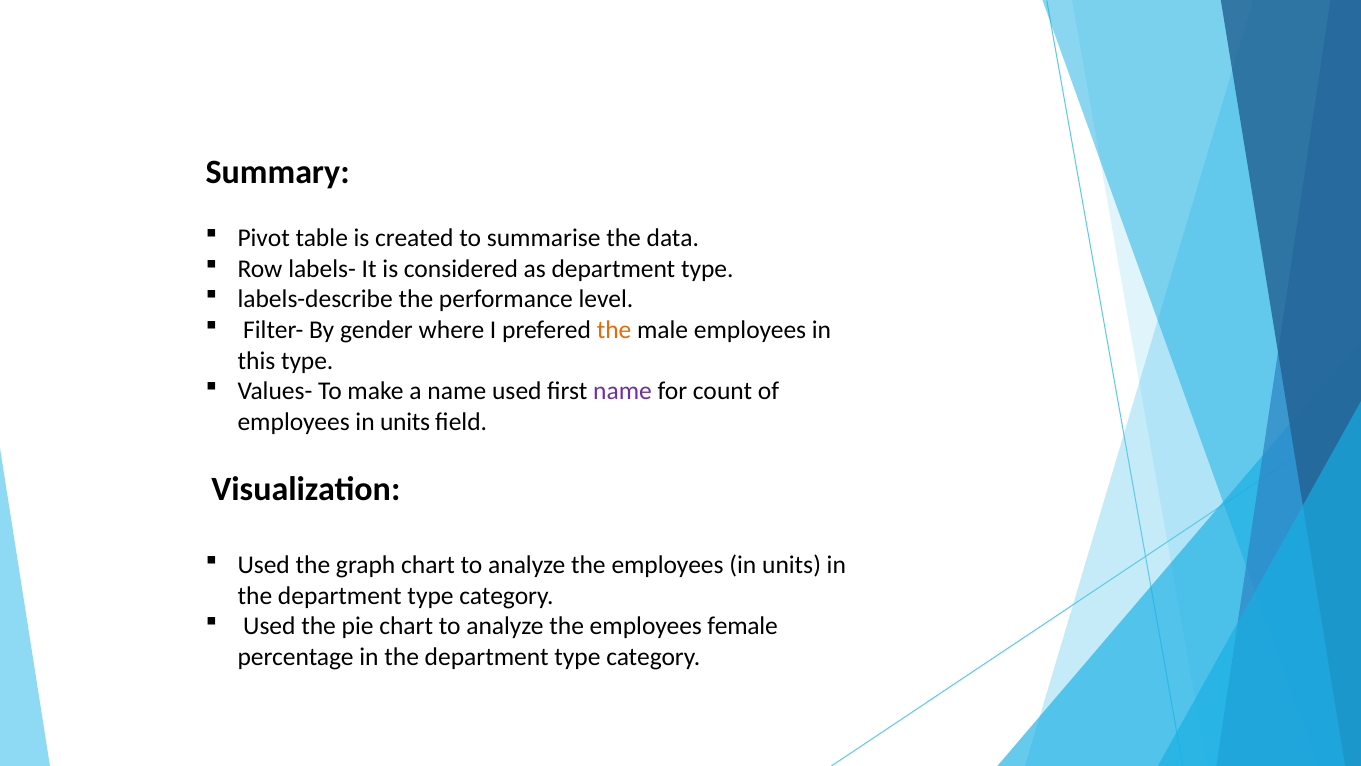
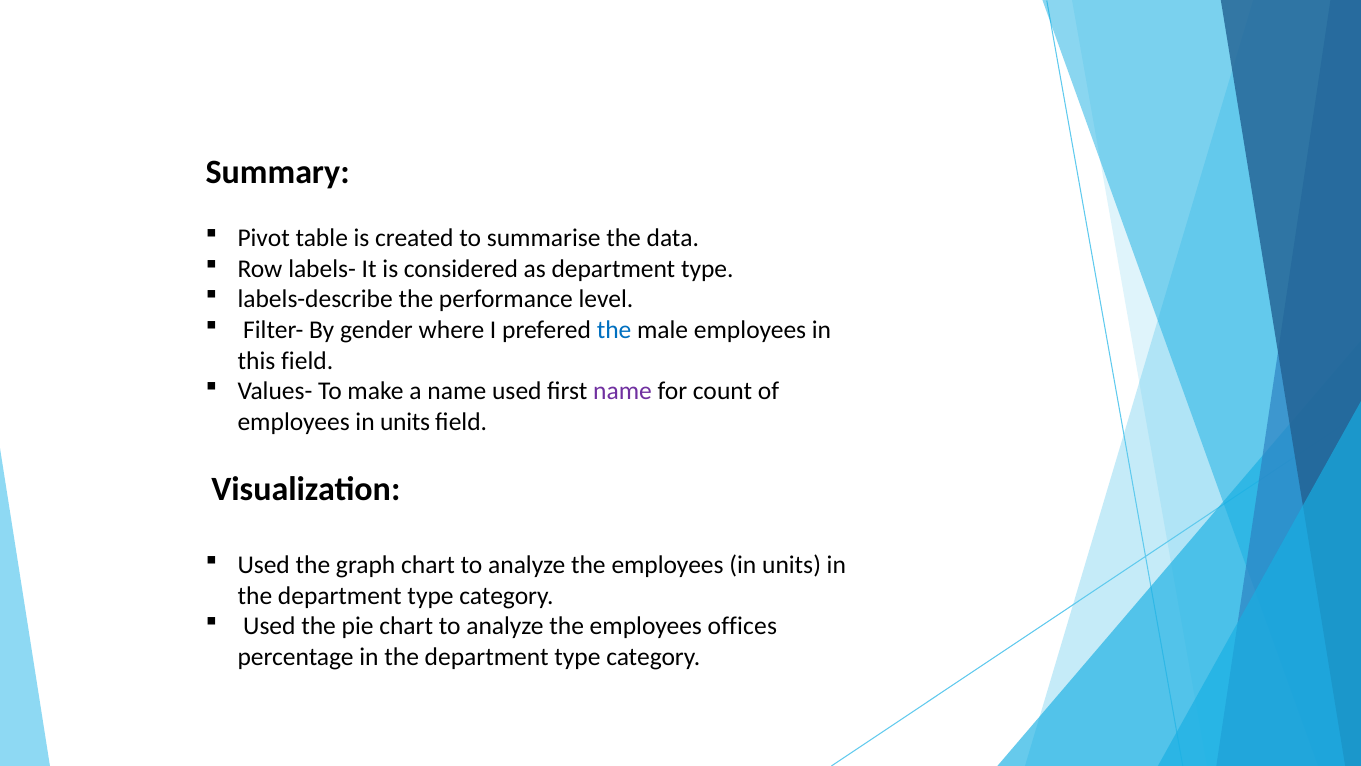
the at (614, 330) colour: orange -> blue
this type: type -> field
female: female -> offices
